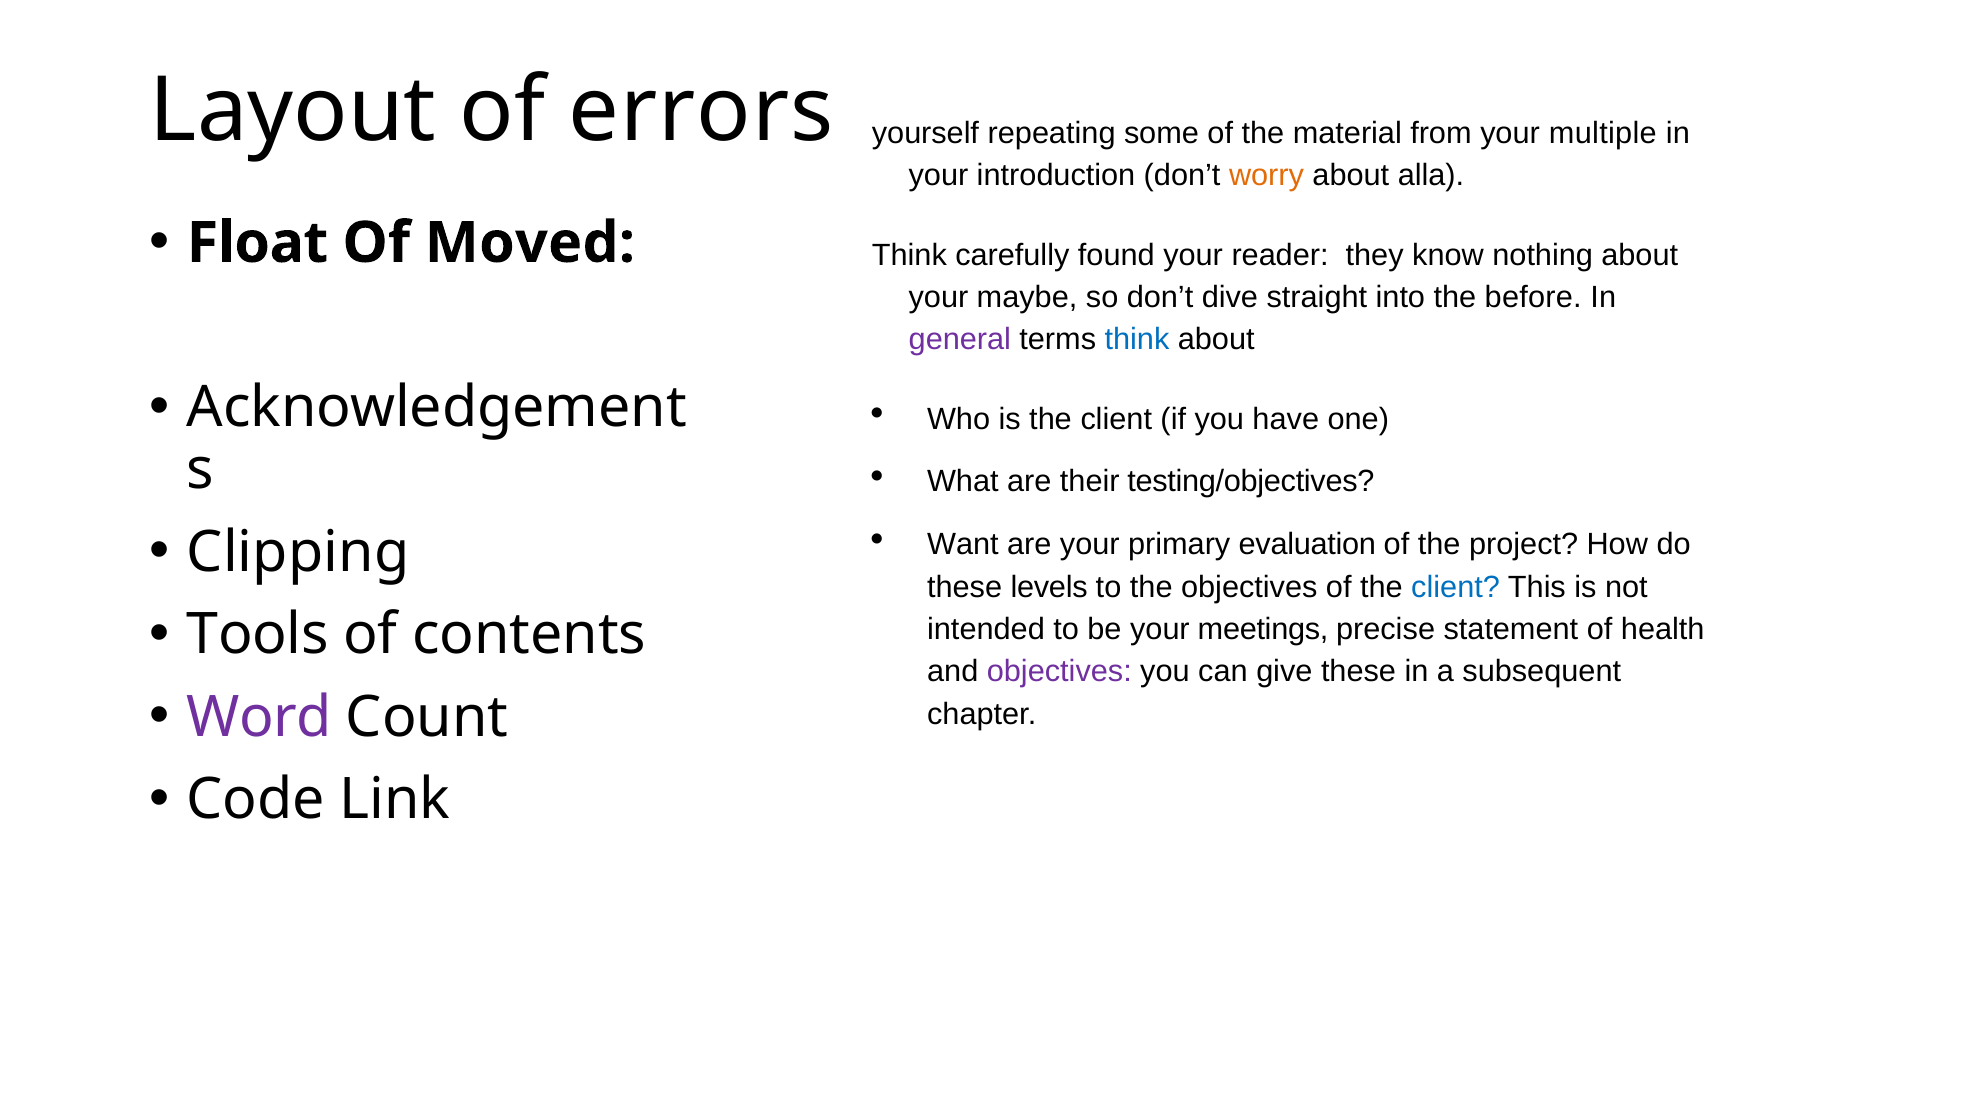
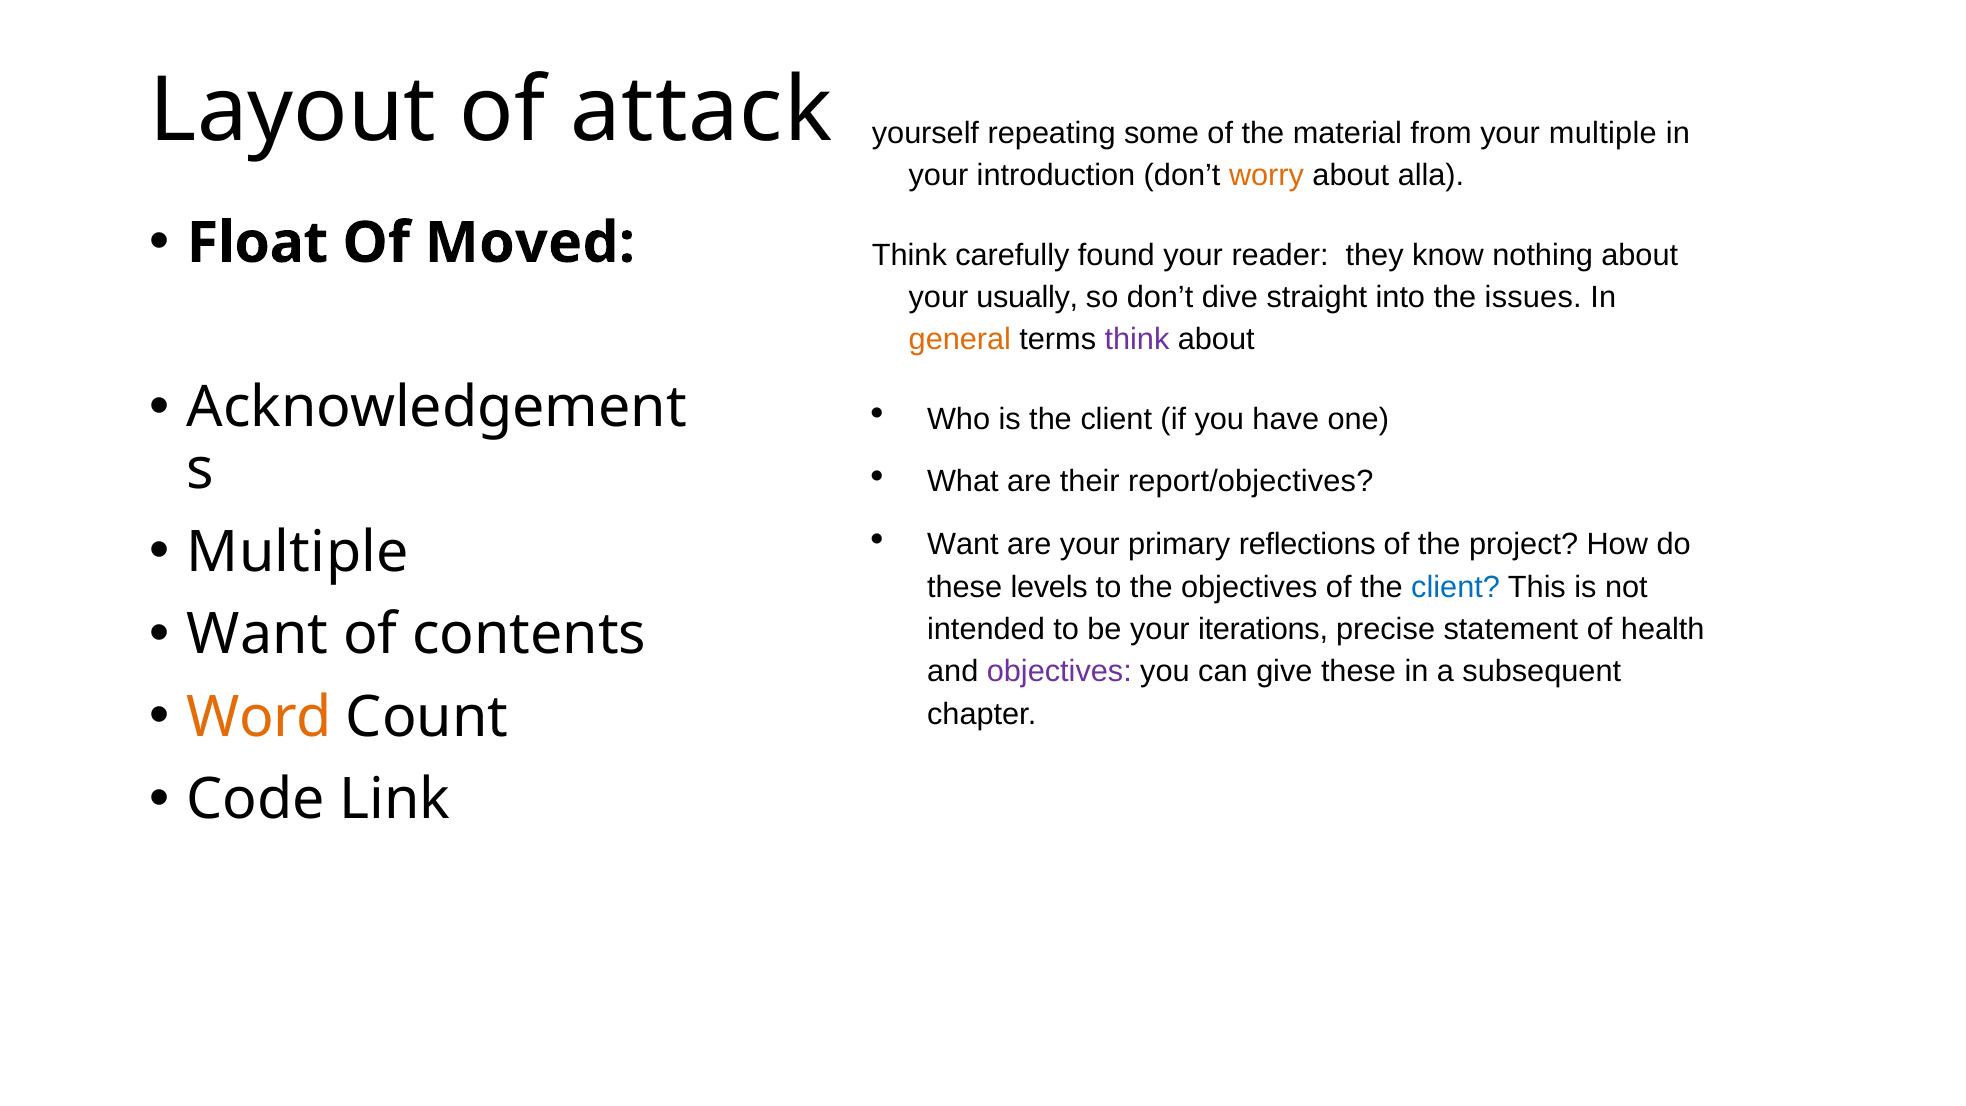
errors: errors -> attack
maybe: maybe -> usually
before: before -> issues
general colour: purple -> orange
think at (1137, 340) colour: blue -> purple
testing/objectives: testing/objectives -> report/objectives
Clipping at (298, 552): Clipping -> Multiple
evaluation: evaluation -> reflections
Tools at (258, 635): Tools -> Want
meetings: meetings -> iterations
Word colour: purple -> orange
